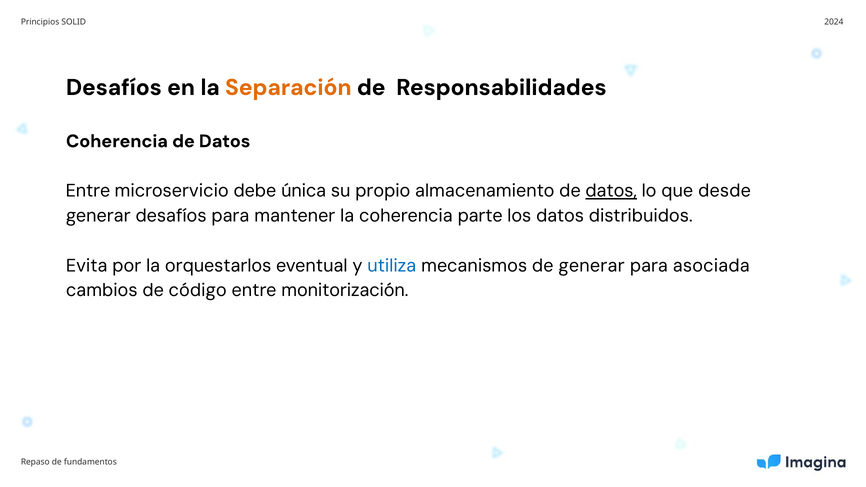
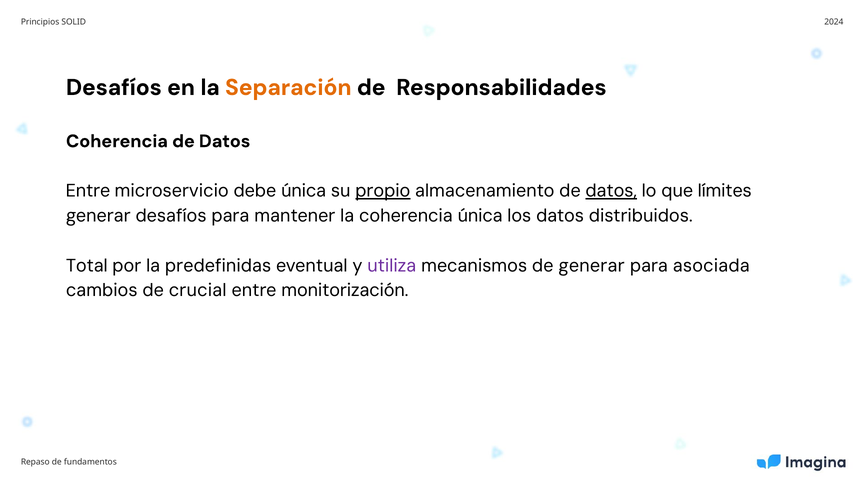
propio underline: none -> present
desde: desde -> límites
coherencia parte: parte -> única
Evita: Evita -> Total
orquestarlos: orquestarlos -> predefinidas
utiliza colour: blue -> purple
código: código -> crucial
